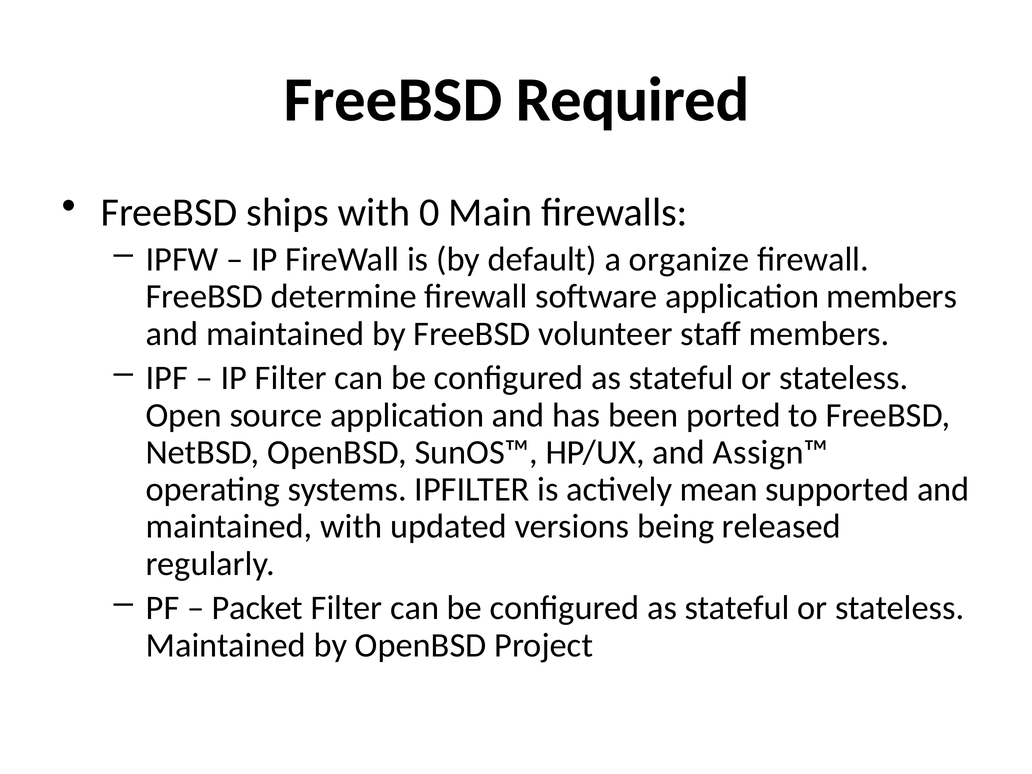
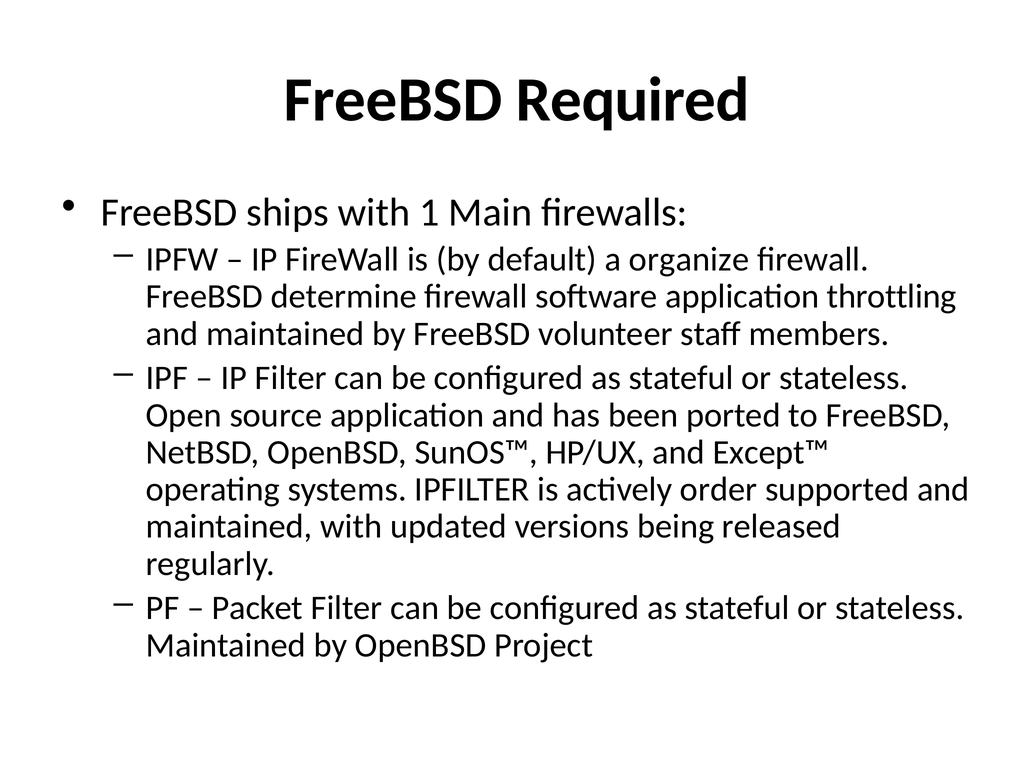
0: 0 -> 1
application members: members -> throttling
Assign™: Assign™ -> Except™
mean: mean -> order
